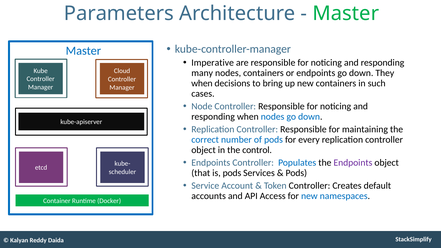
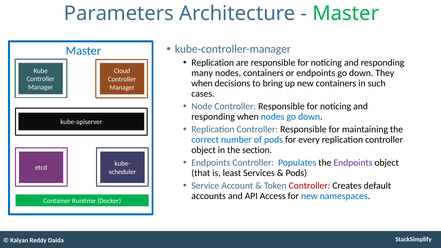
Imperative at (213, 63): Imperative -> Replication
control: control -> section
is pods: pods -> least
Controller at (309, 186) colour: black -> red
